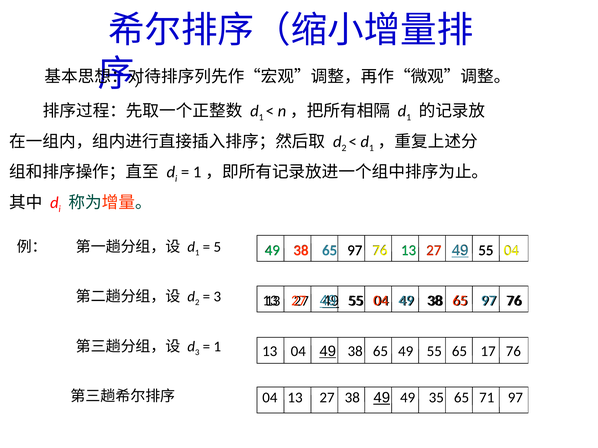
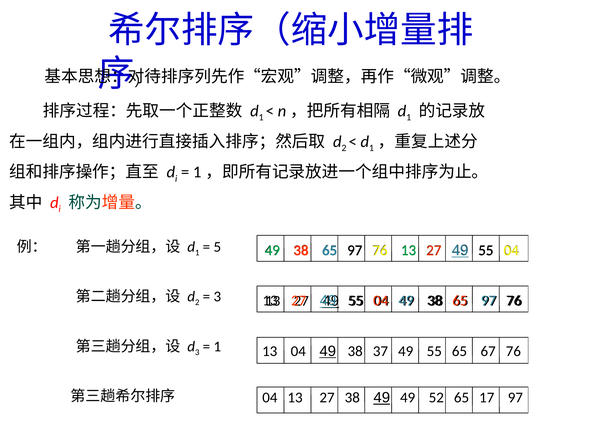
65 at (380, 351): 65 -> 37
17: 17 -> 67
35: 35 -> 52
71: 71 -> 17
